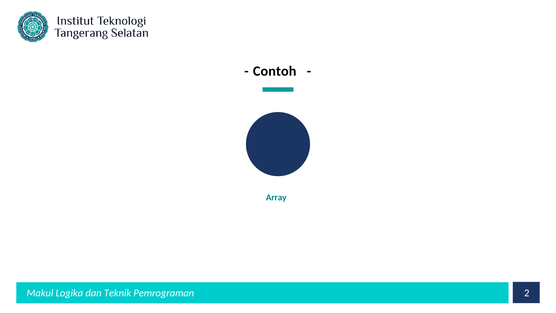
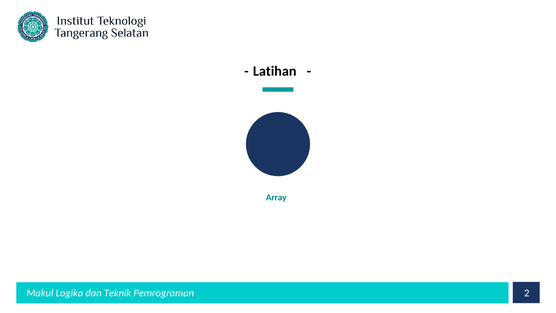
Contoh: Contoh -> Latihan
